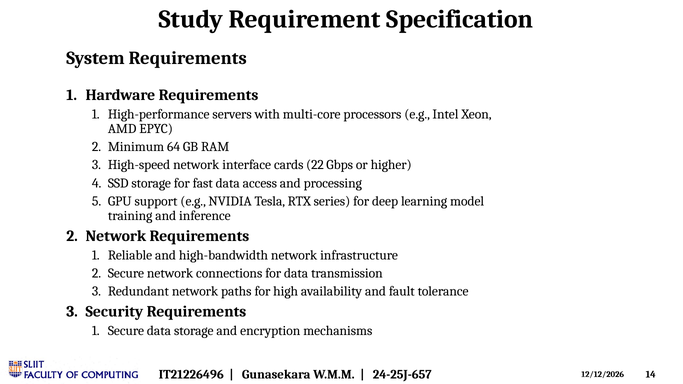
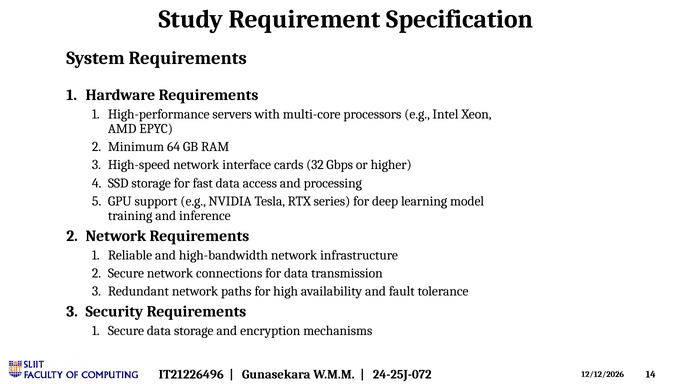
22: 22 -> 32
24-25J-657: 24-25J-657 -> 24-25J-072
